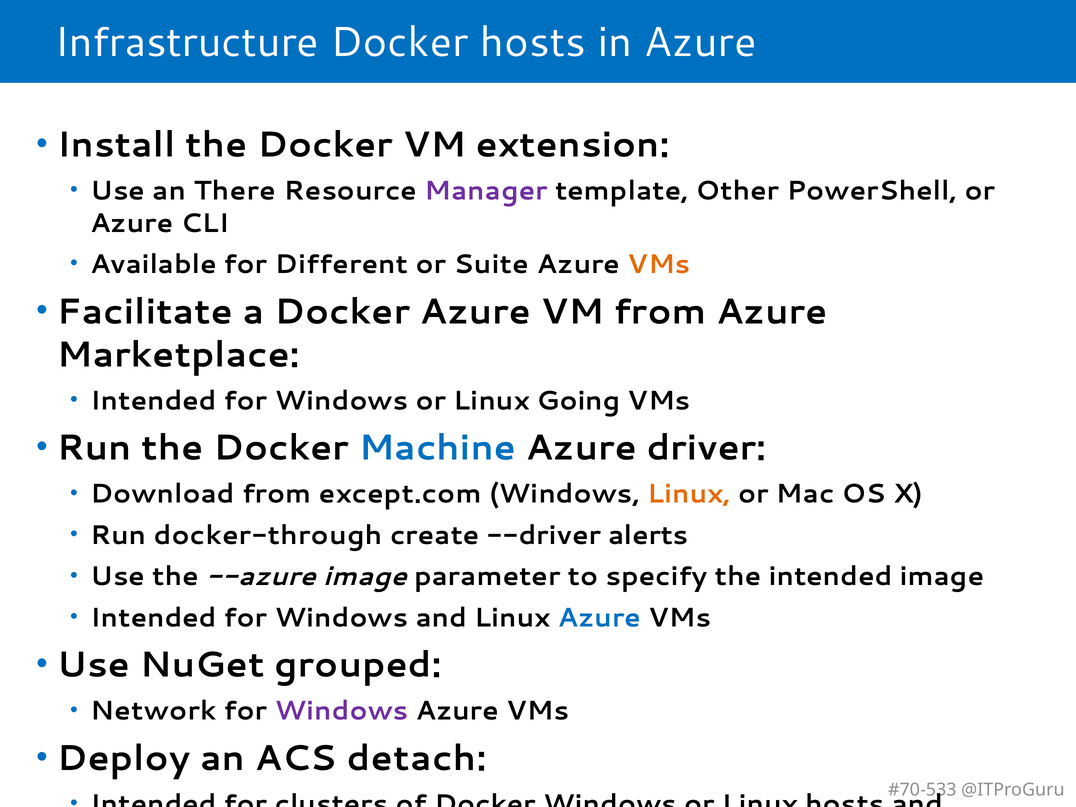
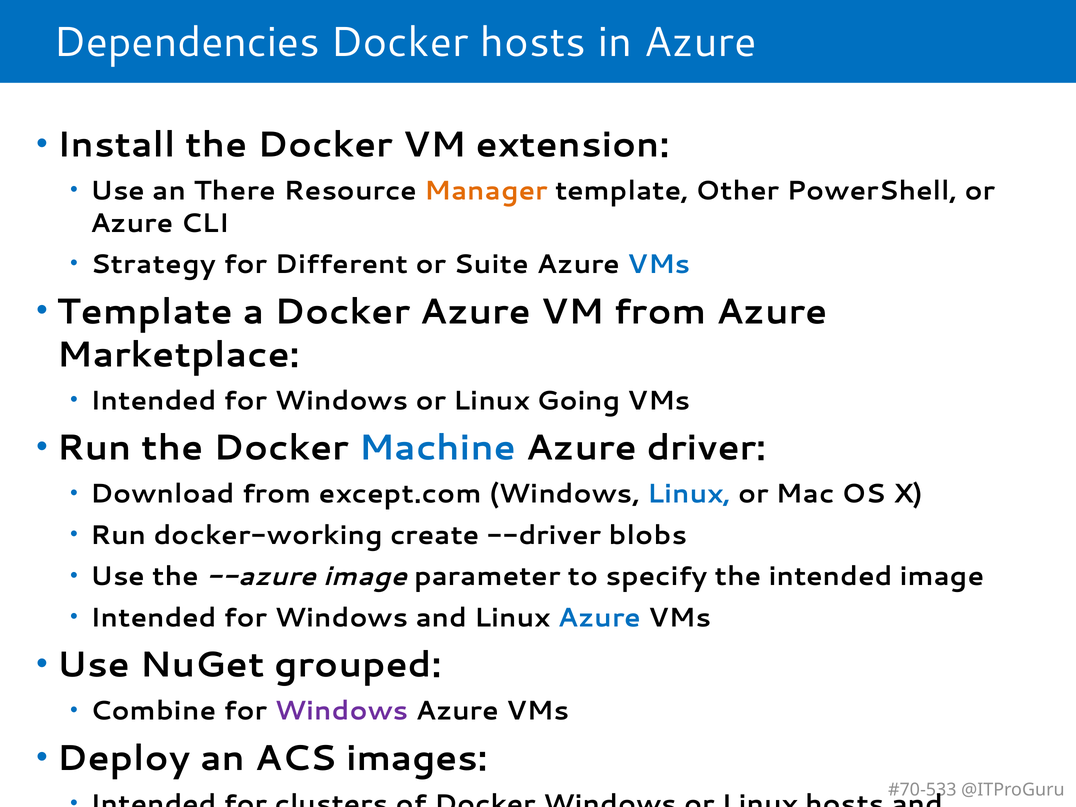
Infrastructure: Infrastructure -> Dependencies
Manager colour: purple -> orange
Available: Available -> Strategy
VMs at (659, 264) colour: orange -> blue
Facilitate at (145, 312): Facilitate -> Template
Linux at (689, 494) colour: orange -> blue
docker-through: docker-through -> docker-working
alerts: alerts -> blobs
Network: Network -> Combine
detach: detach -> images
